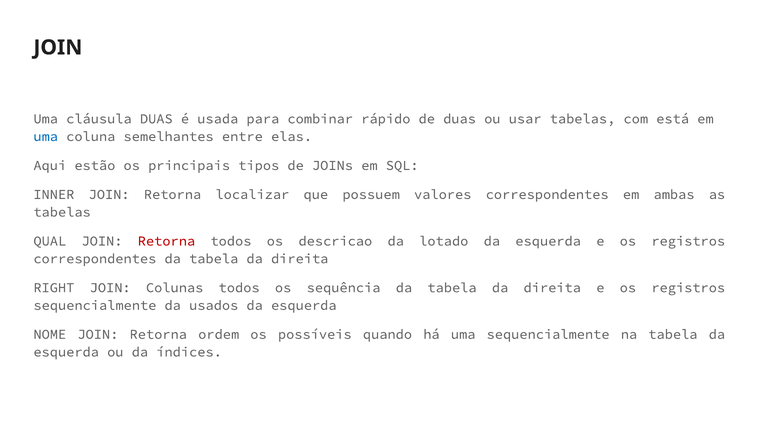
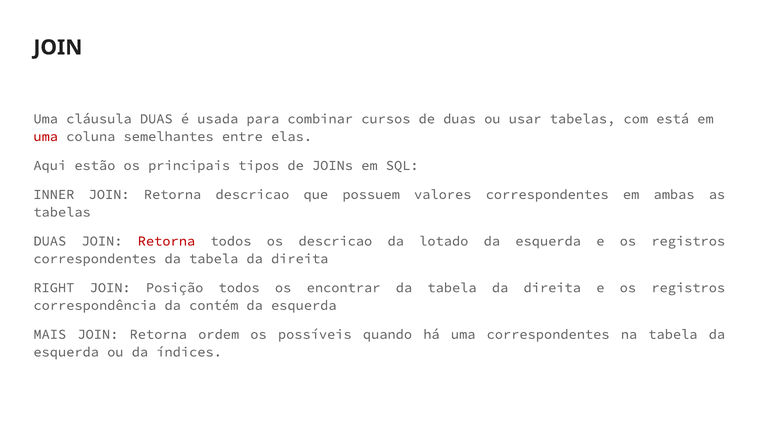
rápido: rápido -> cursos
uma at (46, 137) colour: blue -> red
Retorna localizar: localizar -> descricao
QUAL at (50, 241): QUAL -> DUAS
Colunas: Colunas -> Posição
sequência: sequência -> encontrar
sequencialmente at (95, 306): sequencialmente -> correspondência
usados: usados -> contém
NOME: NOME -> MAIS
uma sequencialmente: sequencialmente -> correspondentes
